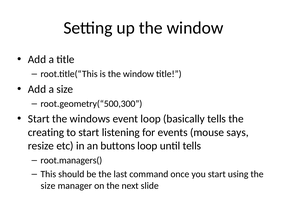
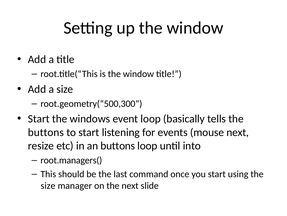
creating at (46, 132): creating -> buttons
mouse says: says -> next
until tells: tells -> into
